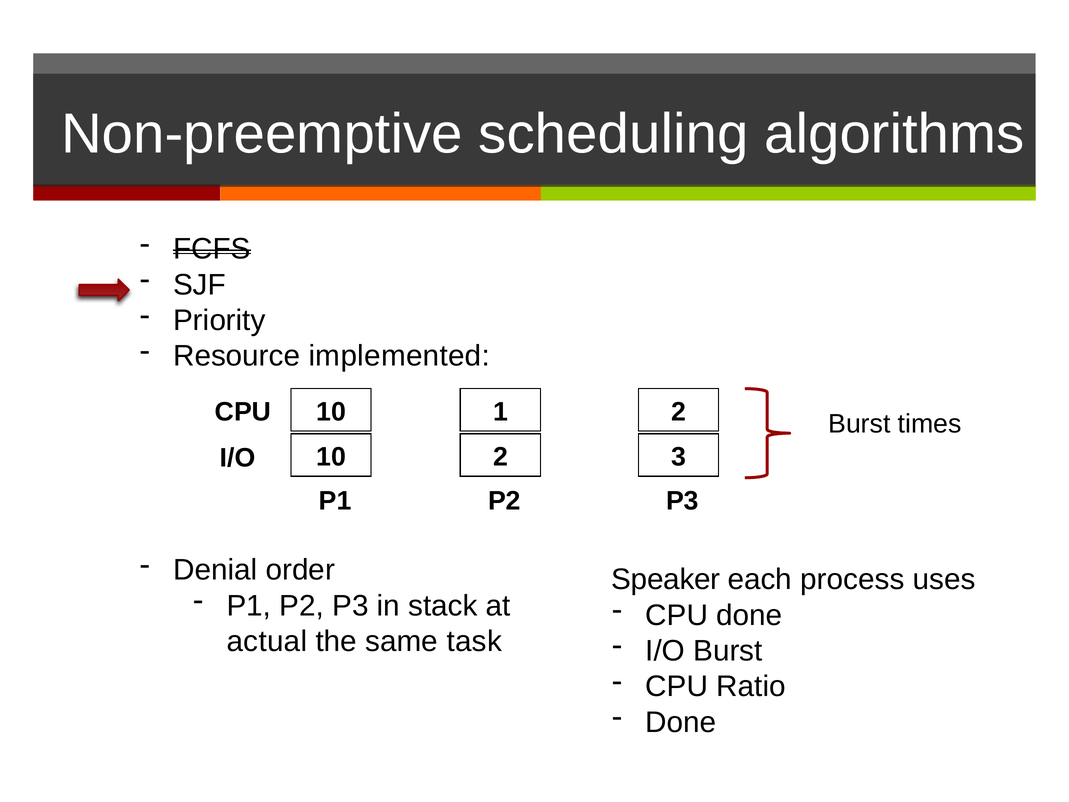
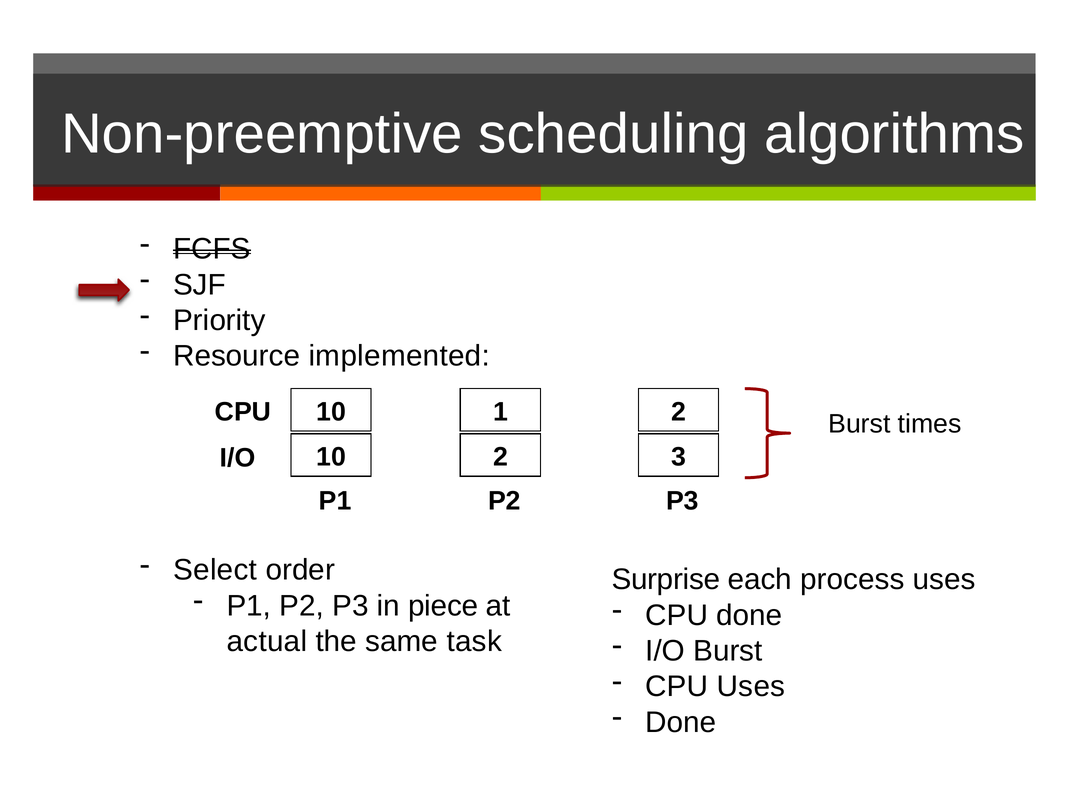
Denial: Denial -> Select
Speaker: Speaker -> Surprise
stack: stack -> piece
CPU Ratio: Ratio -> Uses
